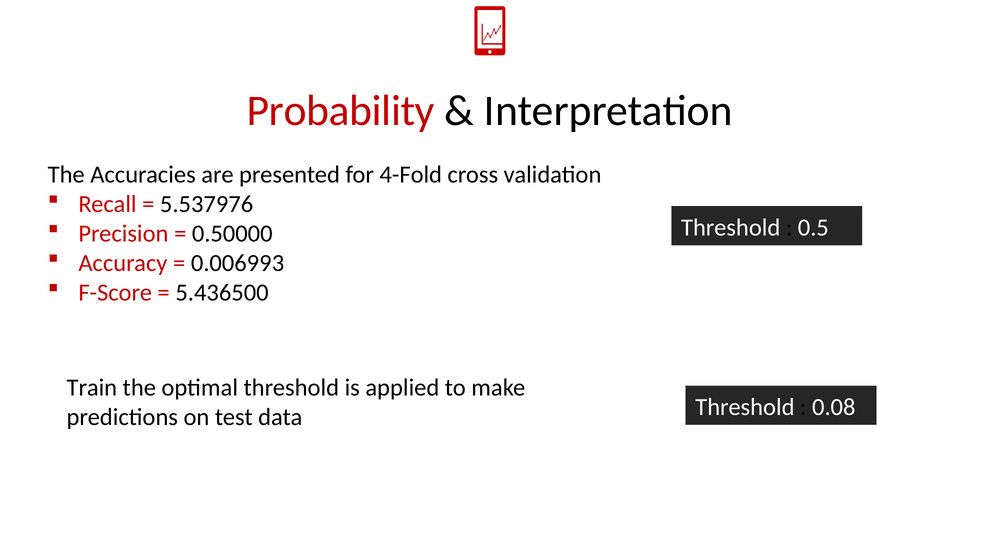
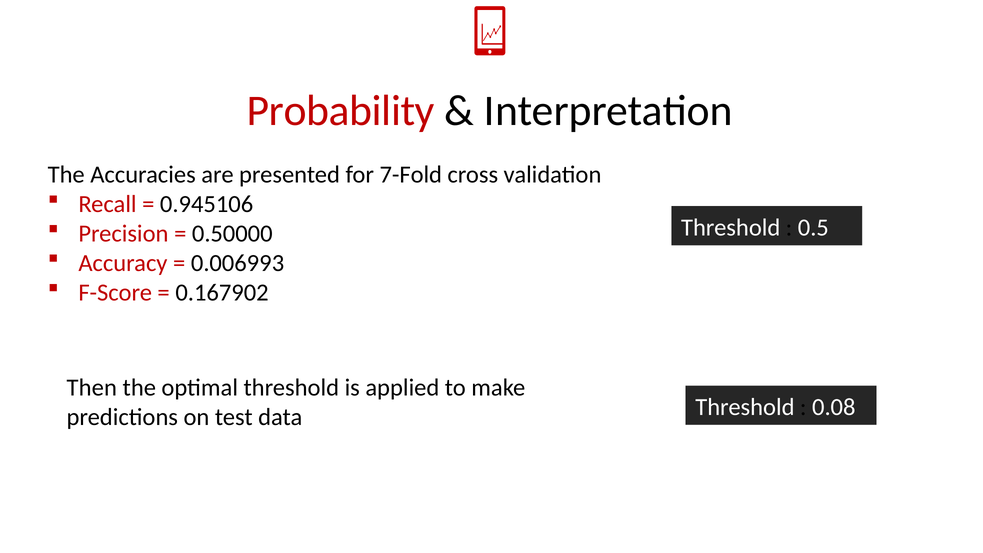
4-Fold: 4-Fold -> 7-Fold
5.537976: 5.537976 -> 0.945106
5.436500: 5.436500 -> 0.167902
Train: Train -> Then
